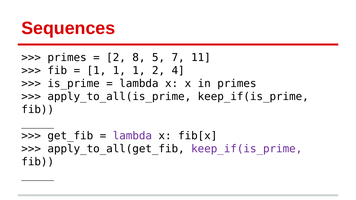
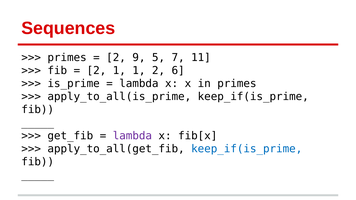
8: 8 -> 9
1 at (96, 71): 1 -> 2
4: 4 -> 6
keep_if(is_prime at (247, 149) colour: purple -> blue
